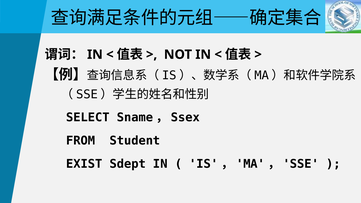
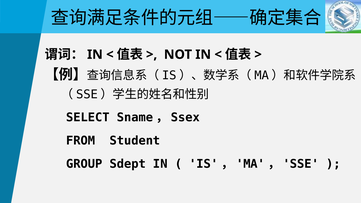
EXIST: EXIST -> GROUP
